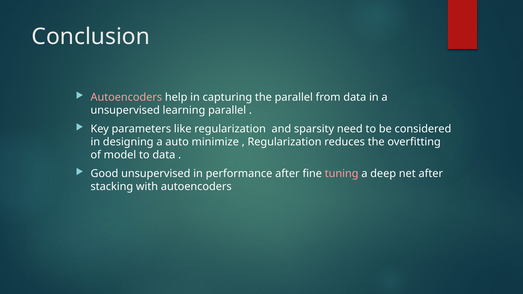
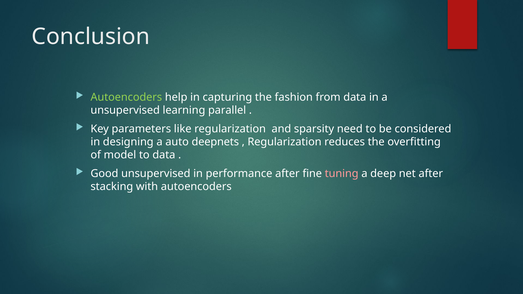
Autoencoders at (126, 97) colour: pink -> light green
the parallel: parallel -> fashion
minimize: minimize -> deepnets
